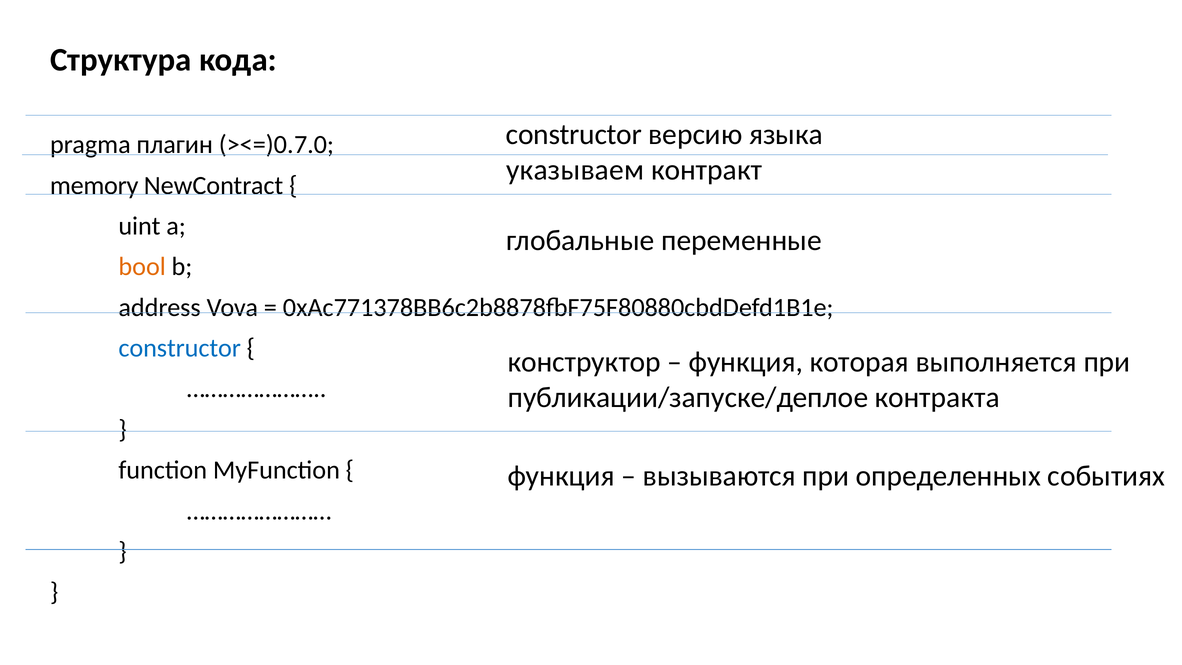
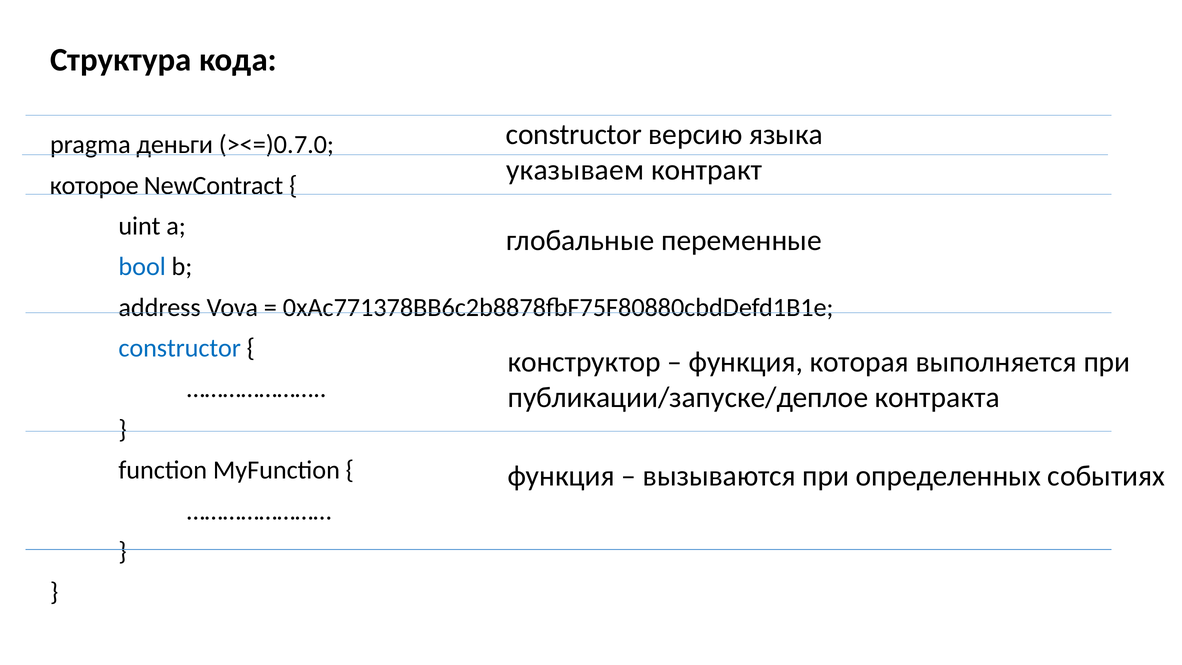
плагин: плагин -> деньги
memory: memory -> которое
bool colour: orange -> blue
